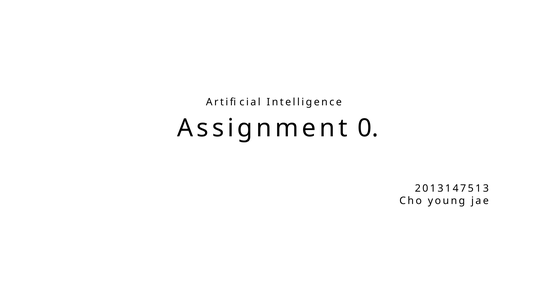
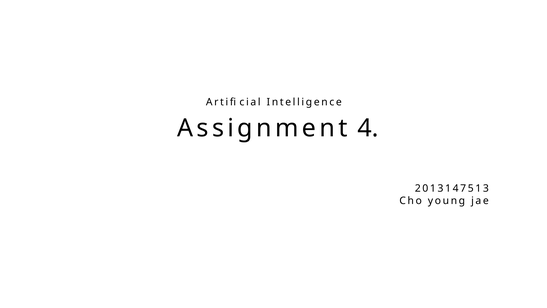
0: 0 -> 4
